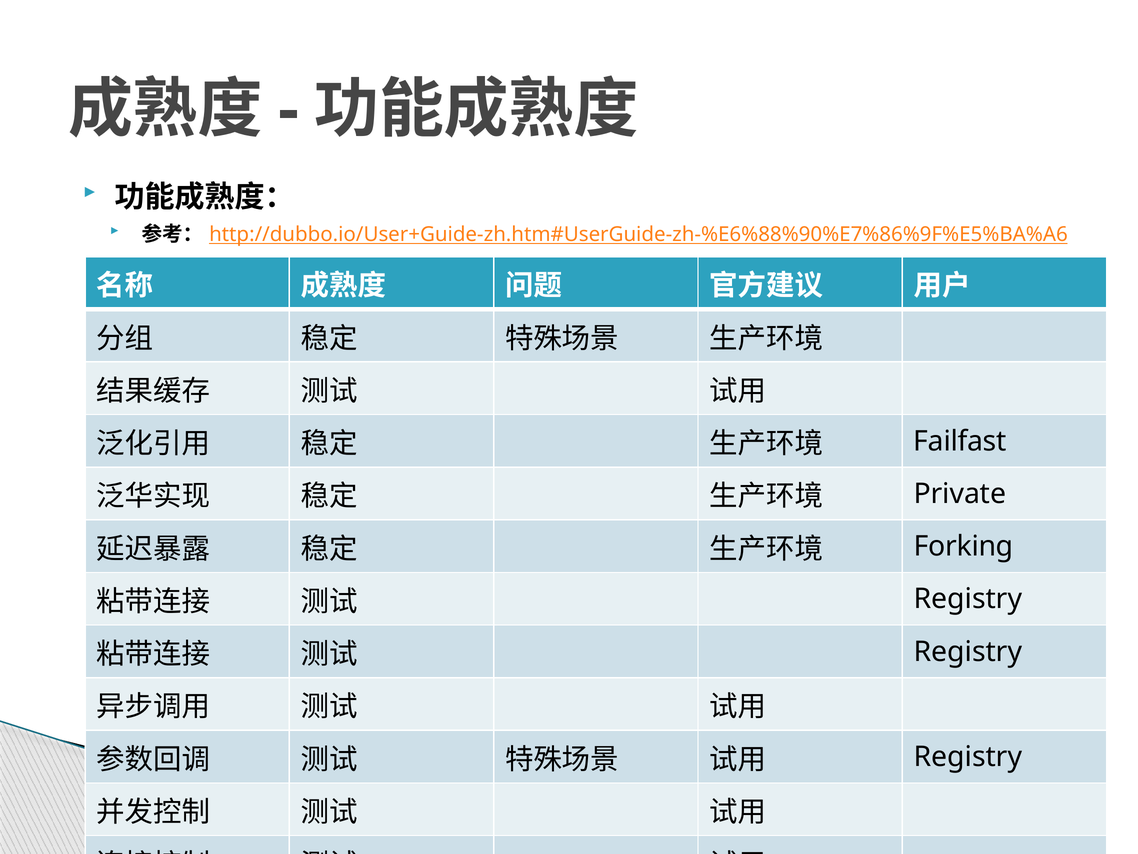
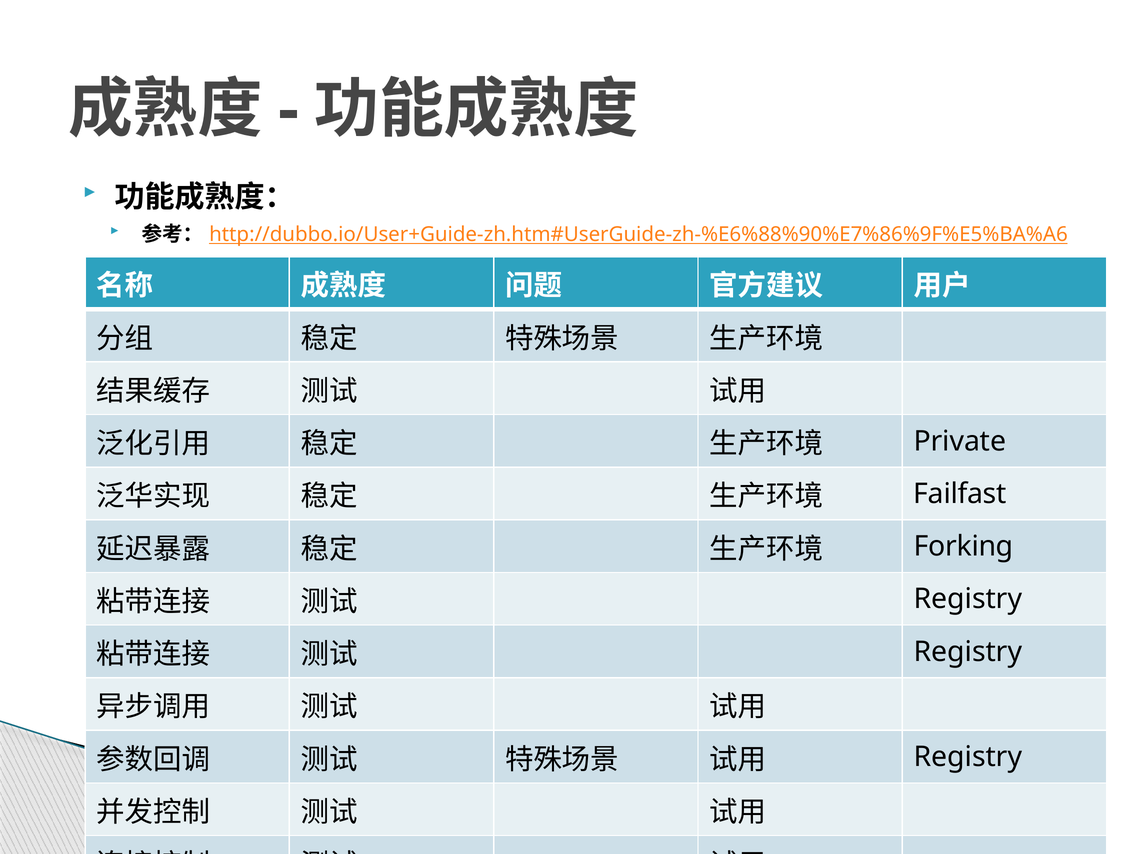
Failfast: Failfast -> Private
Private: Private -> Failfast
